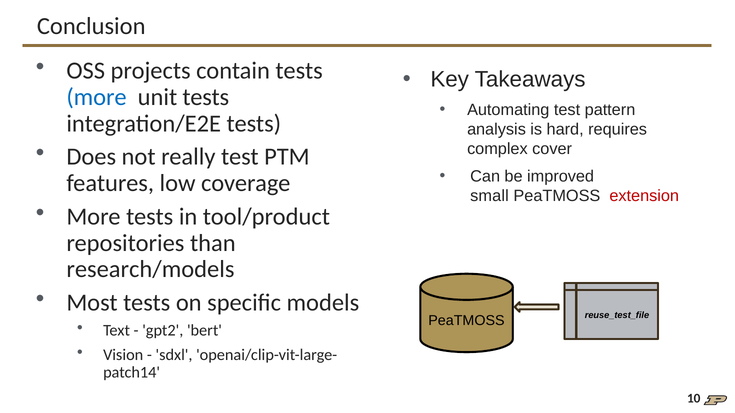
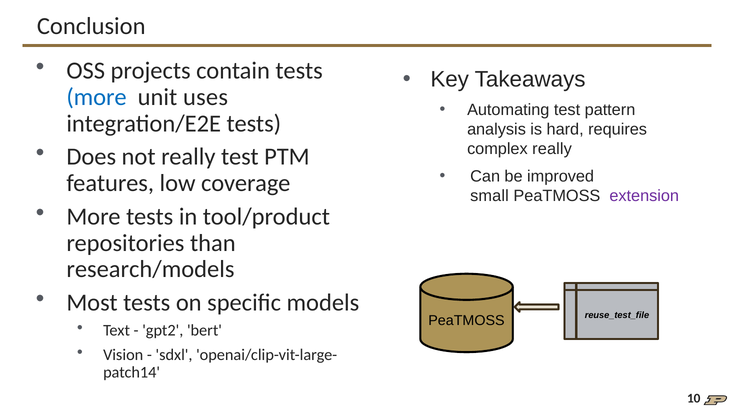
unit tests: tests -> uses
complex cover: cover -> really
extension colour: red -> purple
